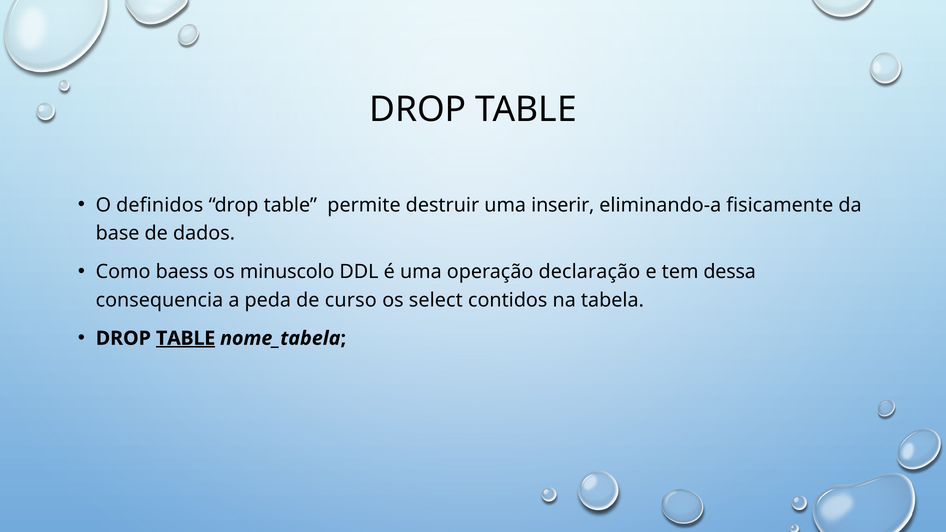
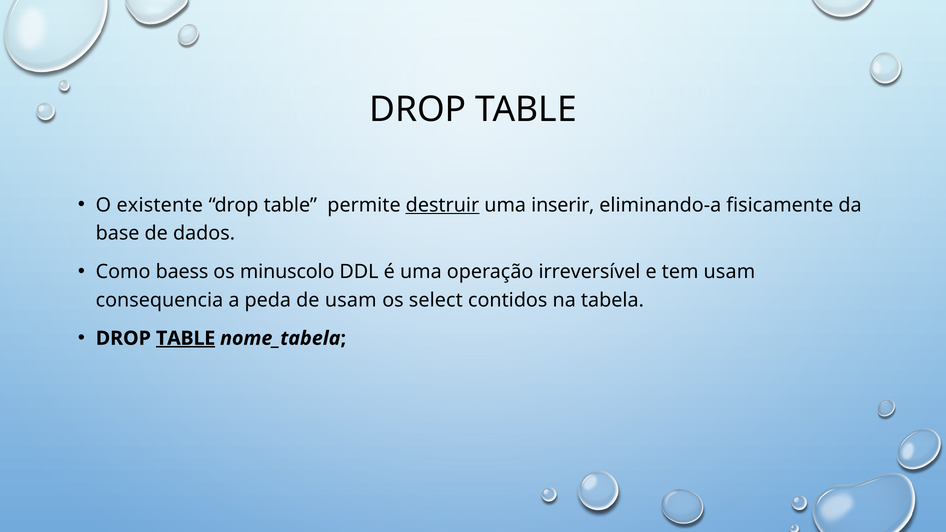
definidos: definidos -> existente
destruir underline: none -> present
declaração: declaração -> irreversível
tem dessa: dessa -> usam
de curso: curso -> usam
